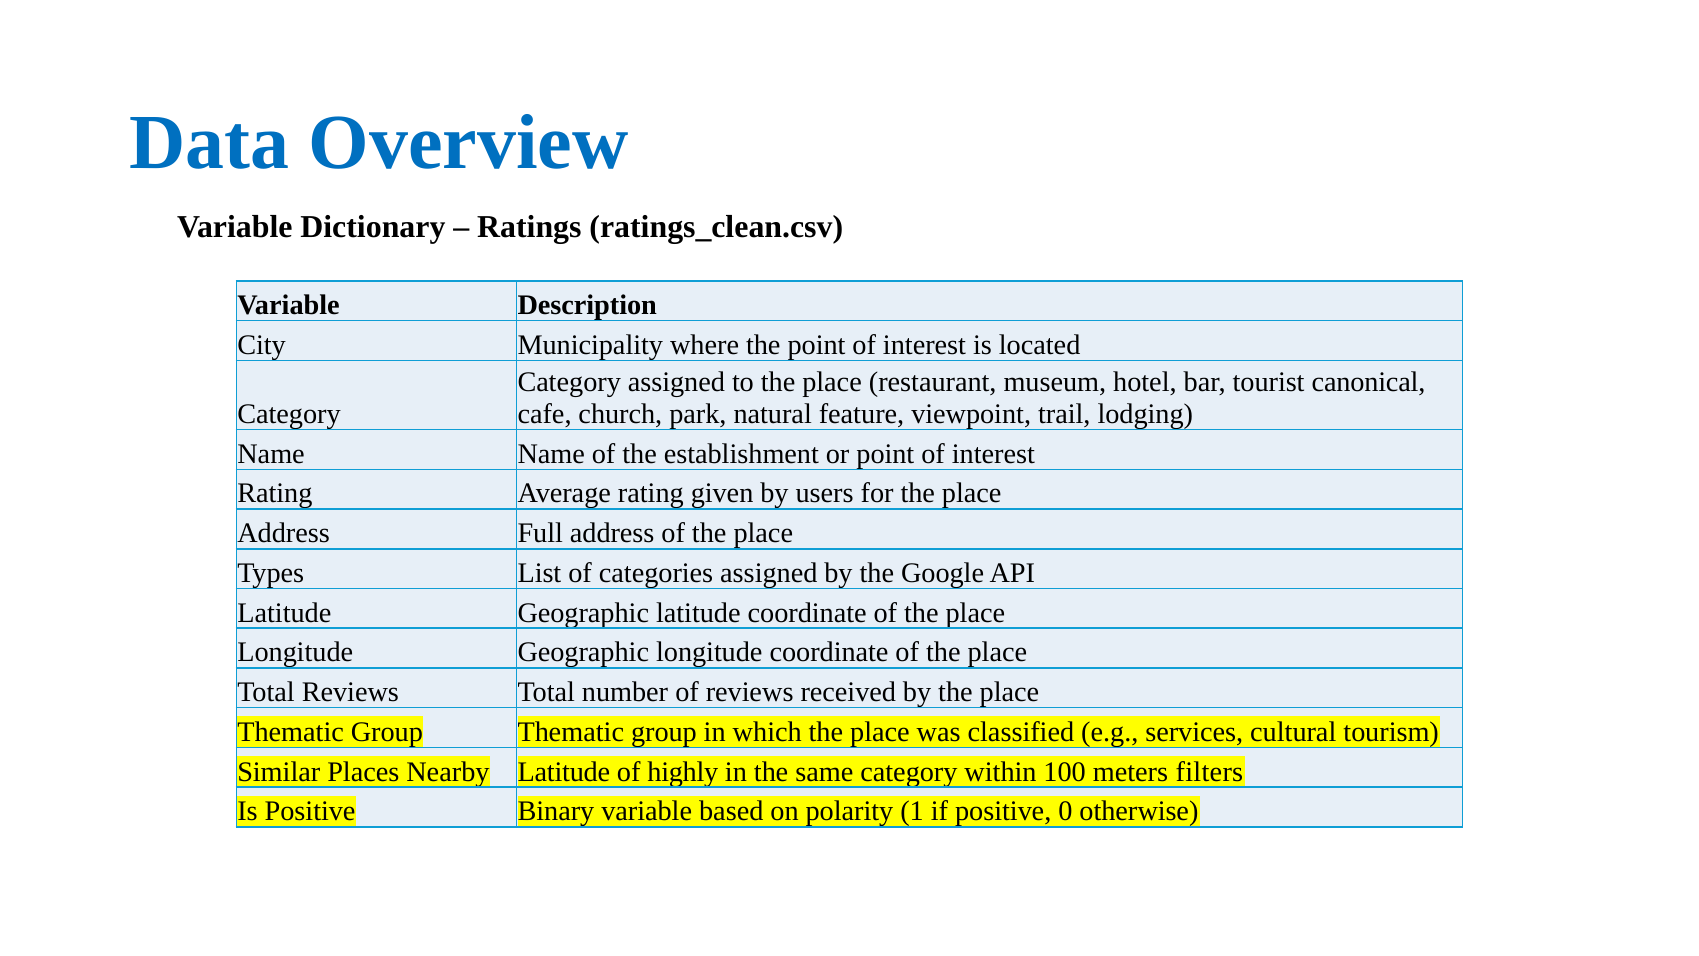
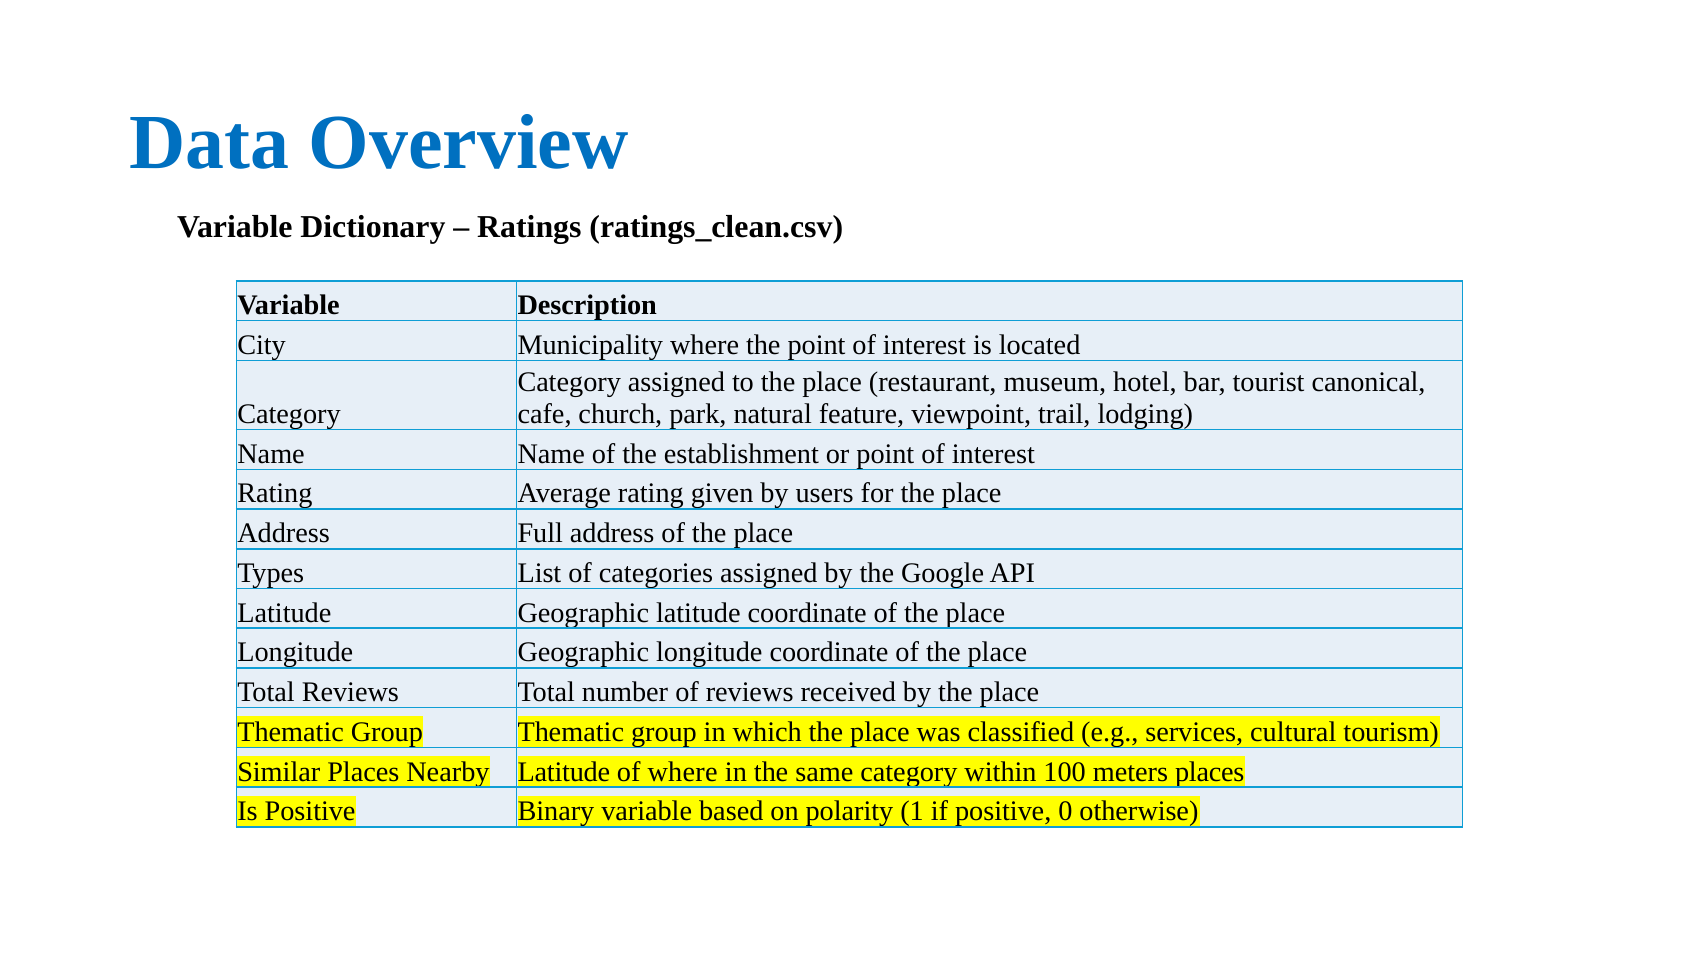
of highly: highly -> where
meters filters: filters -> places
